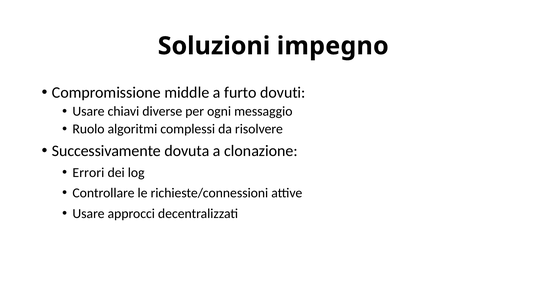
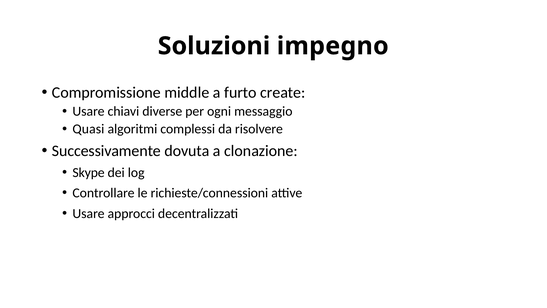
dovuti: dovuti -> create
Ruolo: Ruolo -> Quasi
Errori: Errori -> Skype
